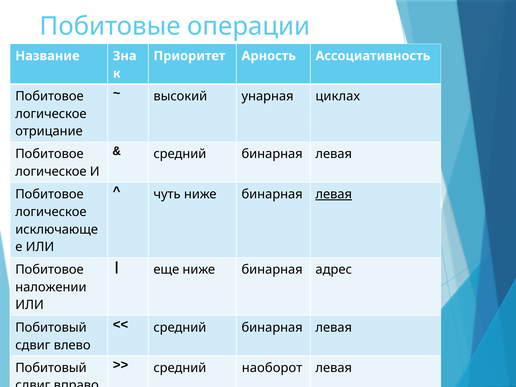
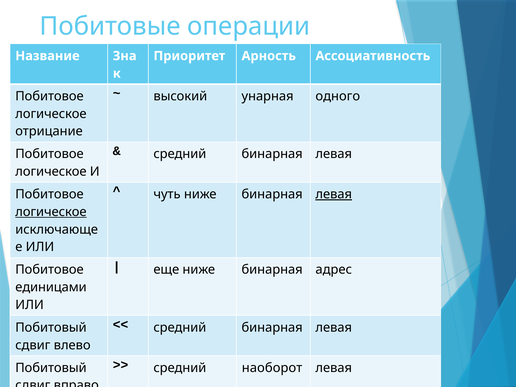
циклах: циклах -> одного
логическое at (51, 212) underline: none -> present
наложении: наложении -> единицами
